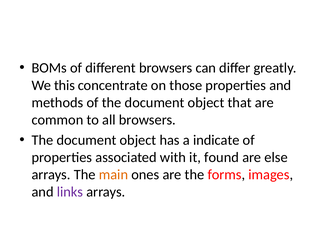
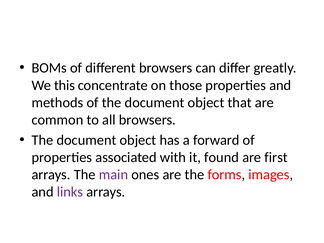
indicate: indicate -> forward
else: else -> first
main colour: orange -> purple
